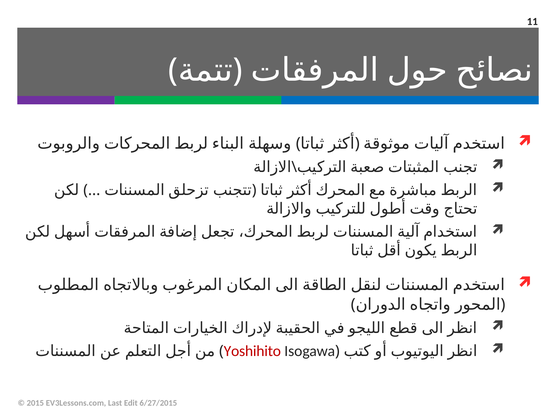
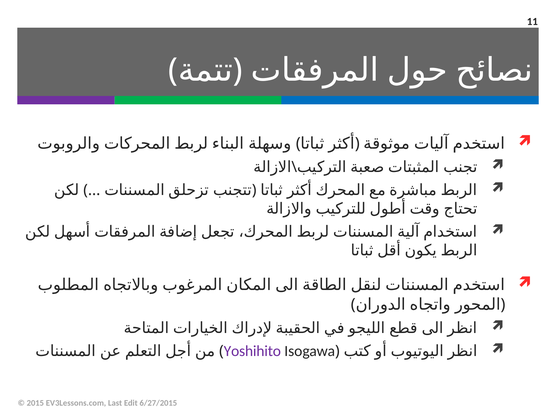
Yoshihito colour: red -> purple
